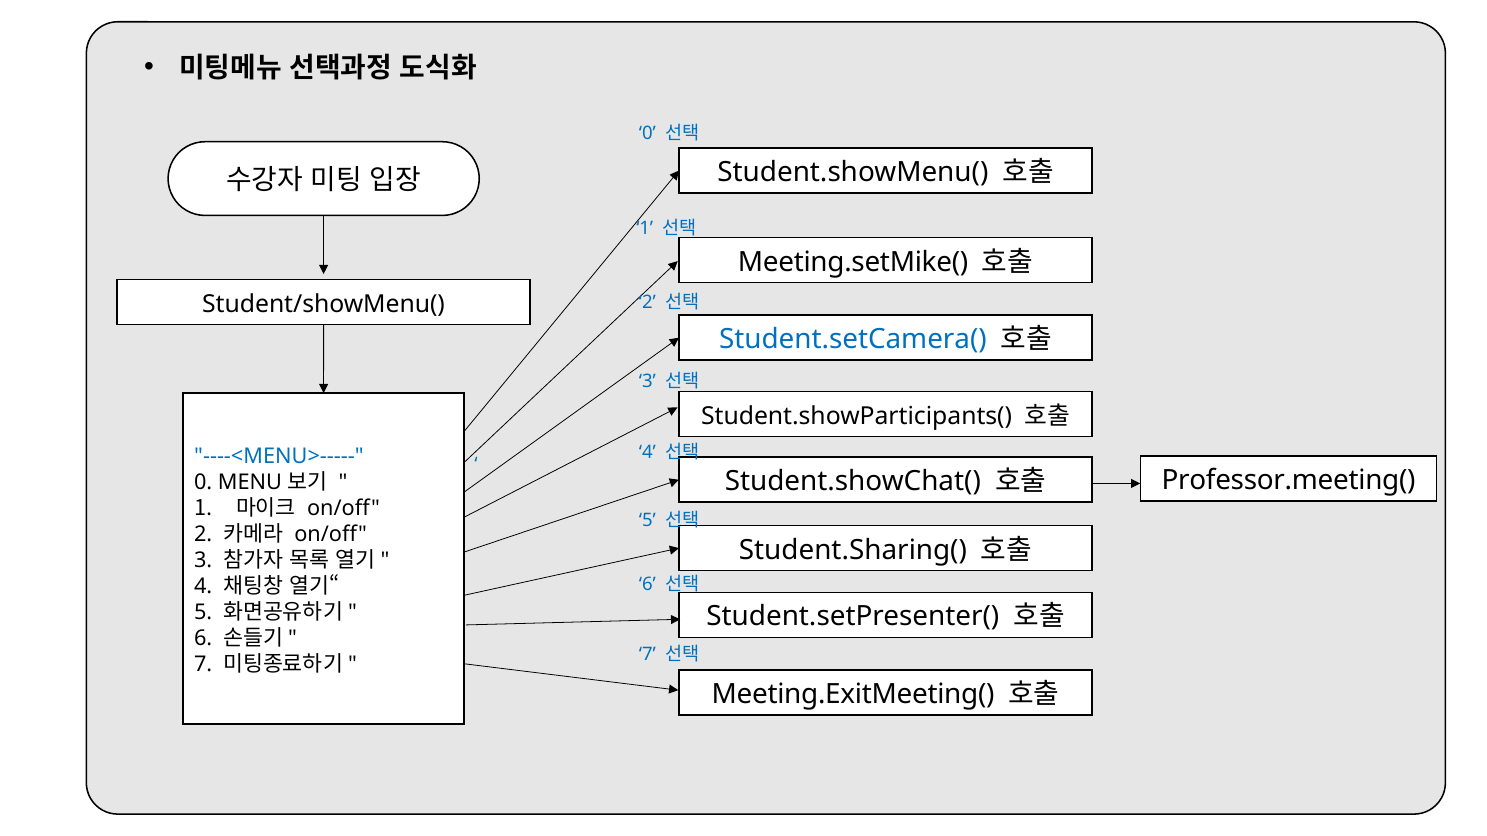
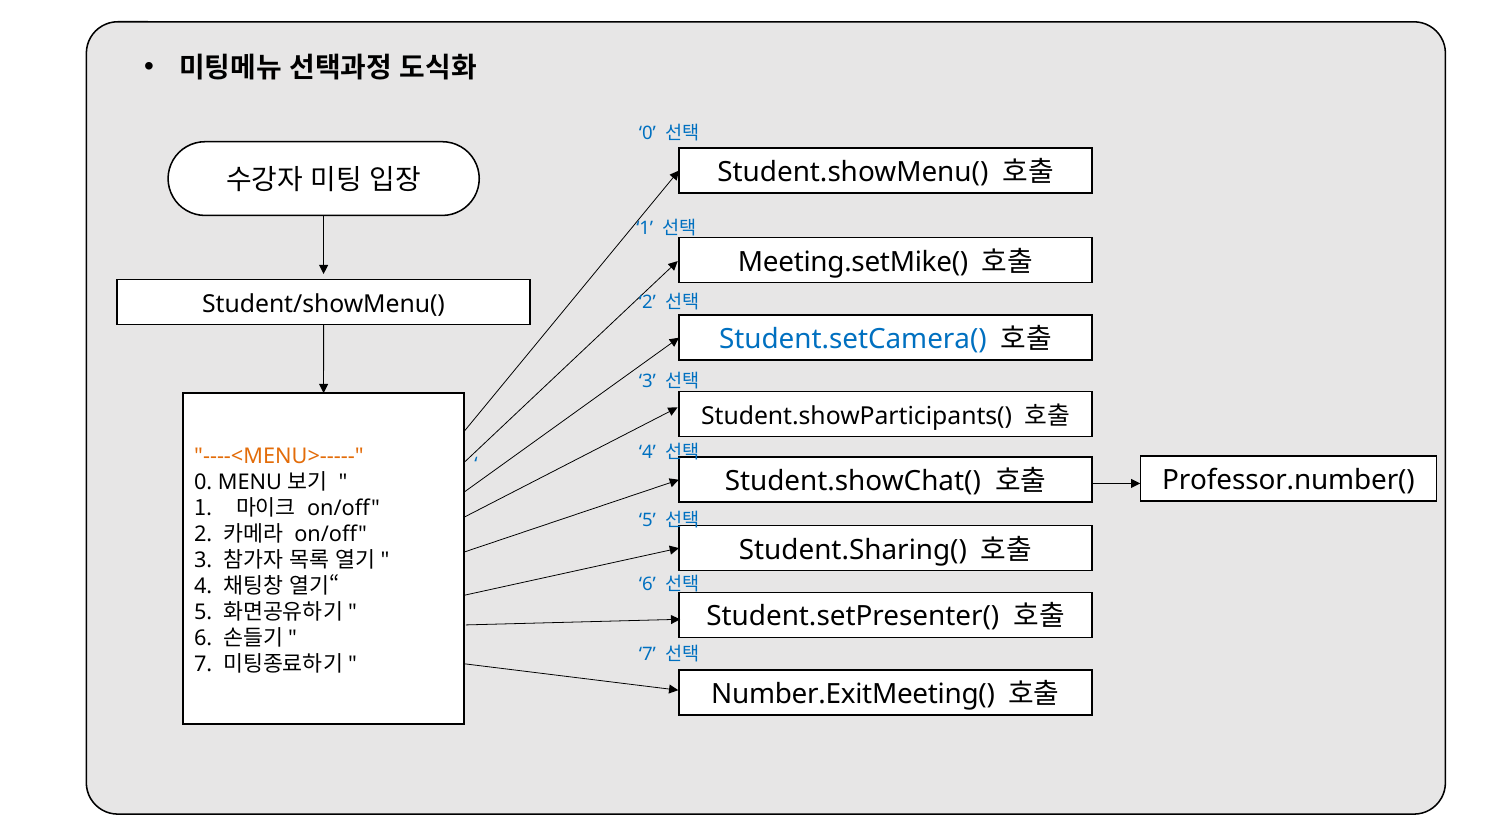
----<MENU>----- colour: blue -> orange
Professor.meeting(: Professor.meeting( -> Professor.number(
Meeting.ExitMeeting(: Meeting.ExitMeeting( -> Number.ExitMeeting(
